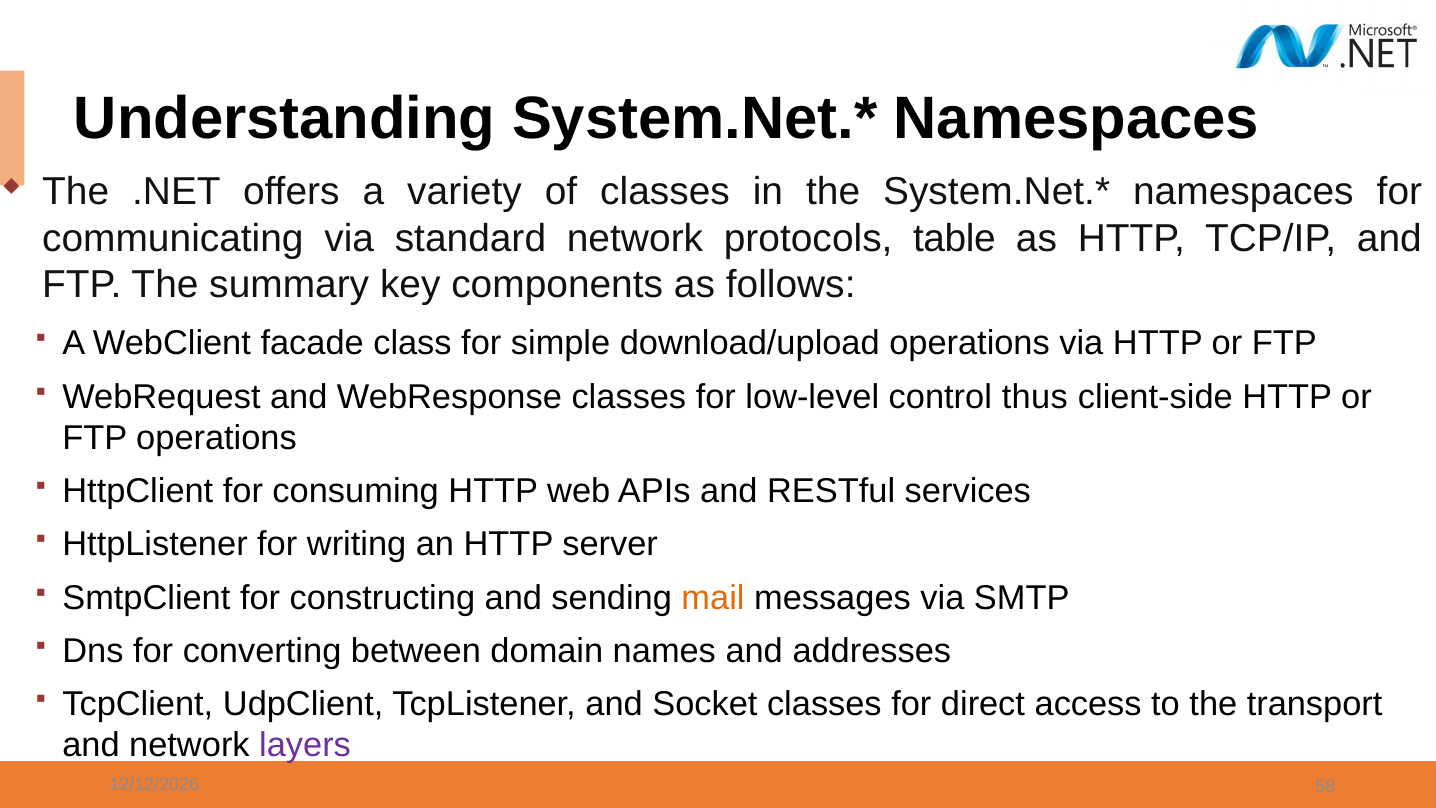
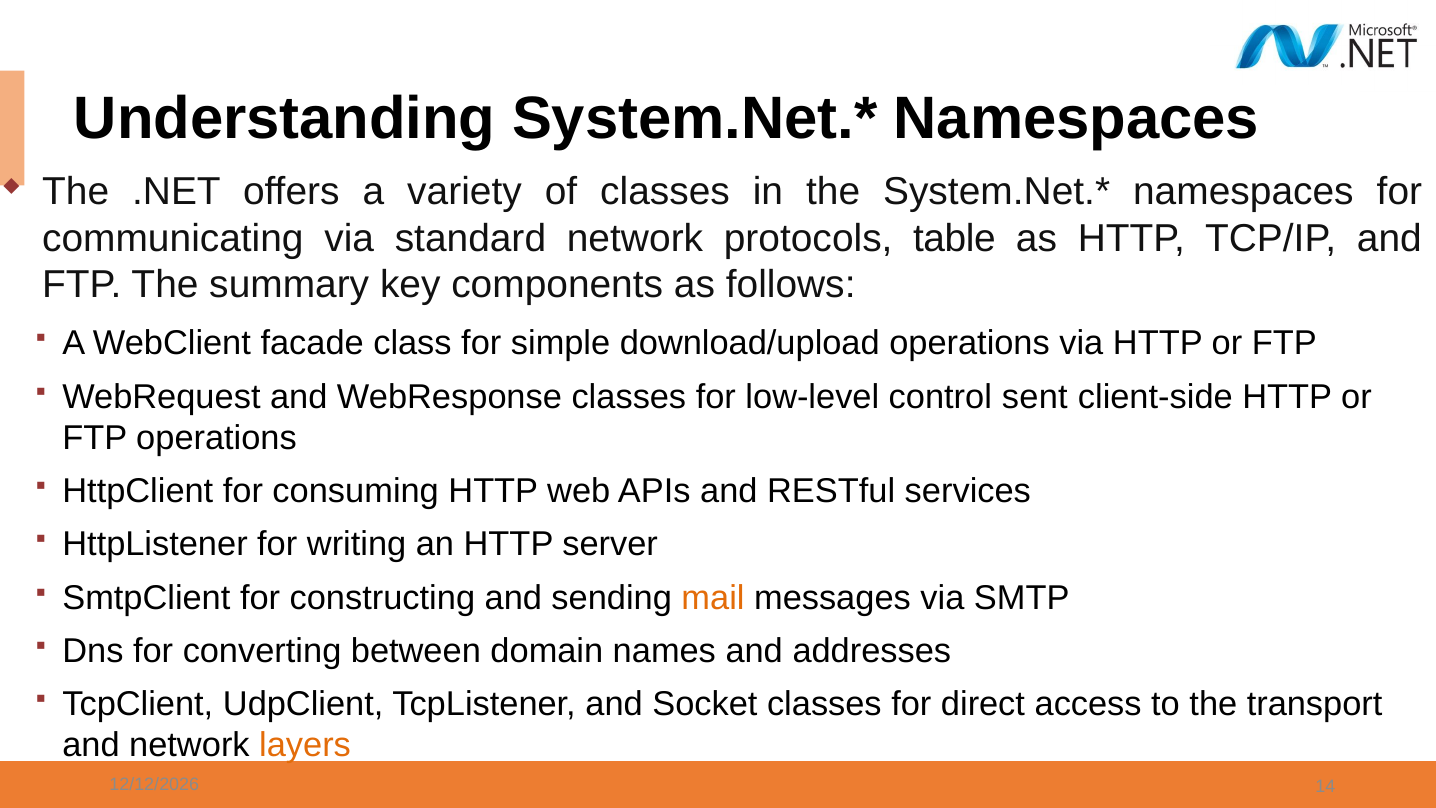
thus: thus -> sent
layers colour: purple -> orange
58: 58 -> 14
